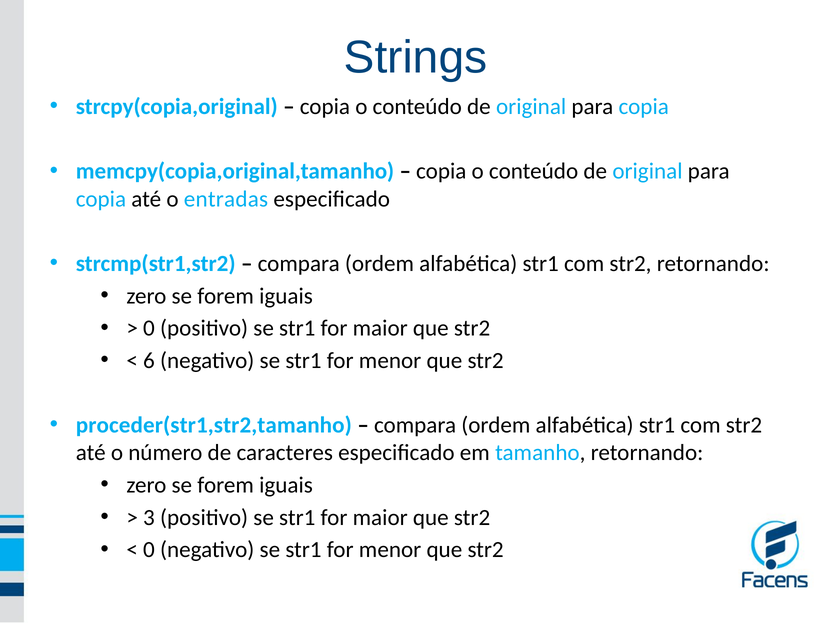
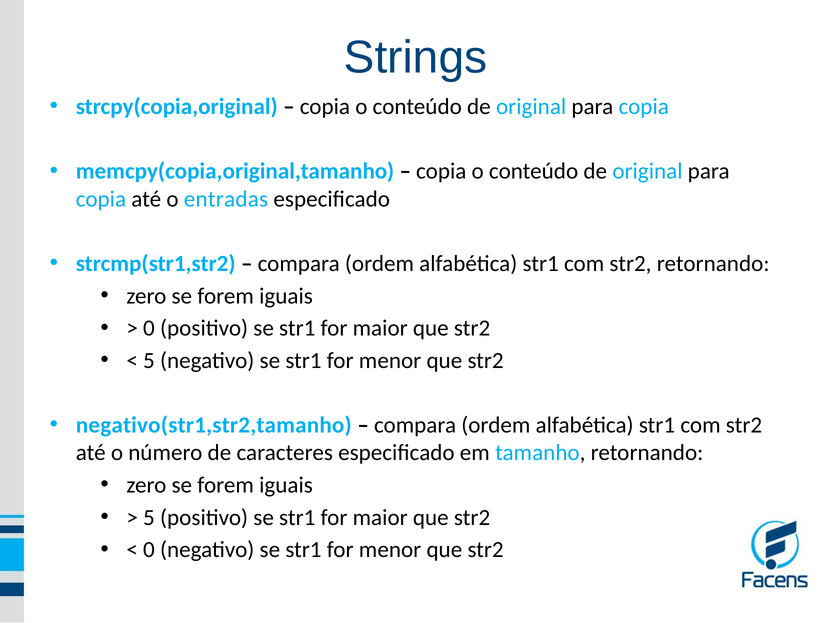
6 at (149, 361): 6 -> 5
proceder(str1,str2,tamanho: proceder(str1,str2,tamanho -> negativo(str1,str2,tamanho
3 at (149, 518): 3 -> 5
